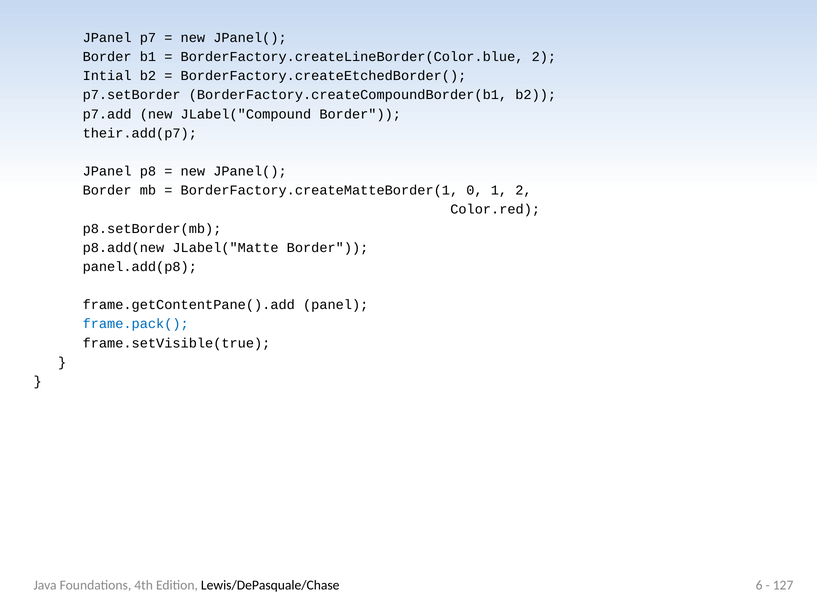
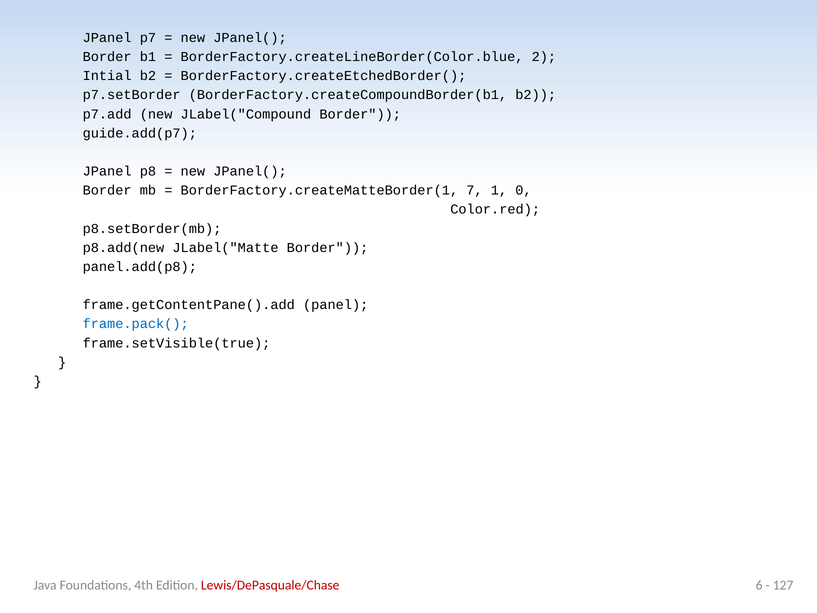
their.add(p7: their.add(p7 -> guide.add(p7
0: 0 -> 7
1 2: 2 -> 0
Lewis/DePasquale/Chase colour: black -> red
